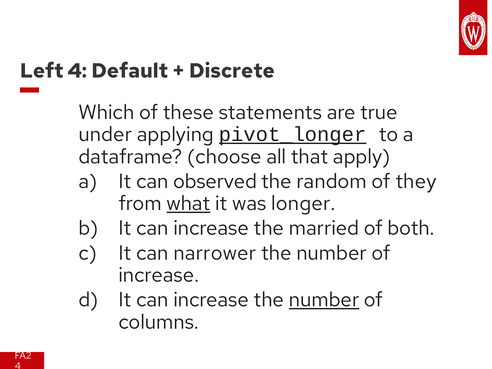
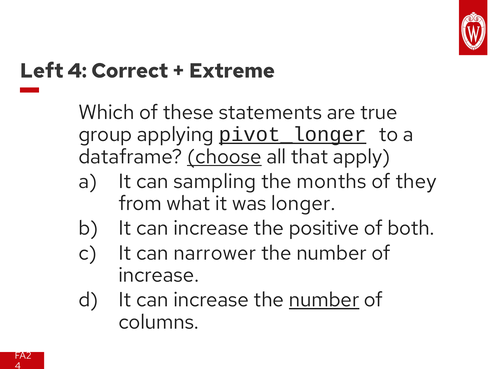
Default: Default -> Correct
Discrete: Discrete -> Extreme
under: under -> group
choose underline: none -> present
observed: observed -> sampling
random: random -> months
what underline: present -> none
married: married -> positive
